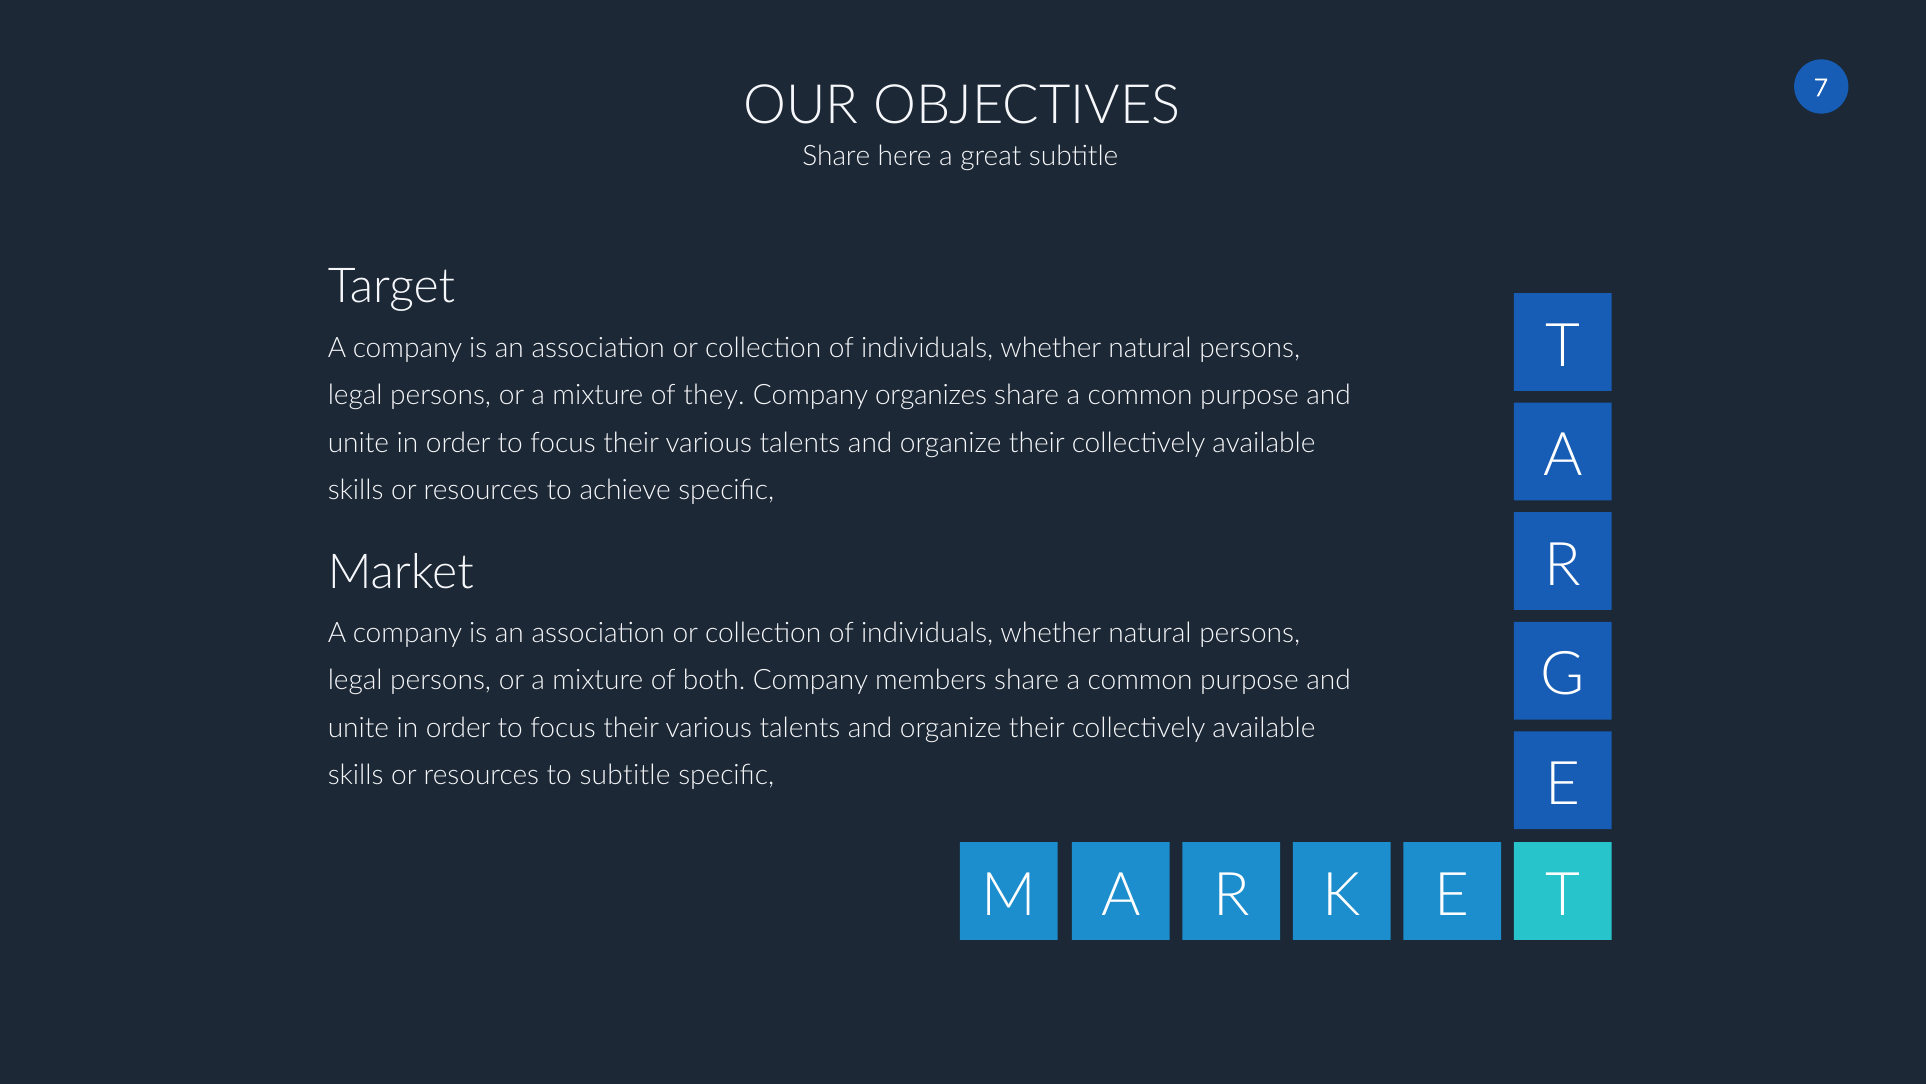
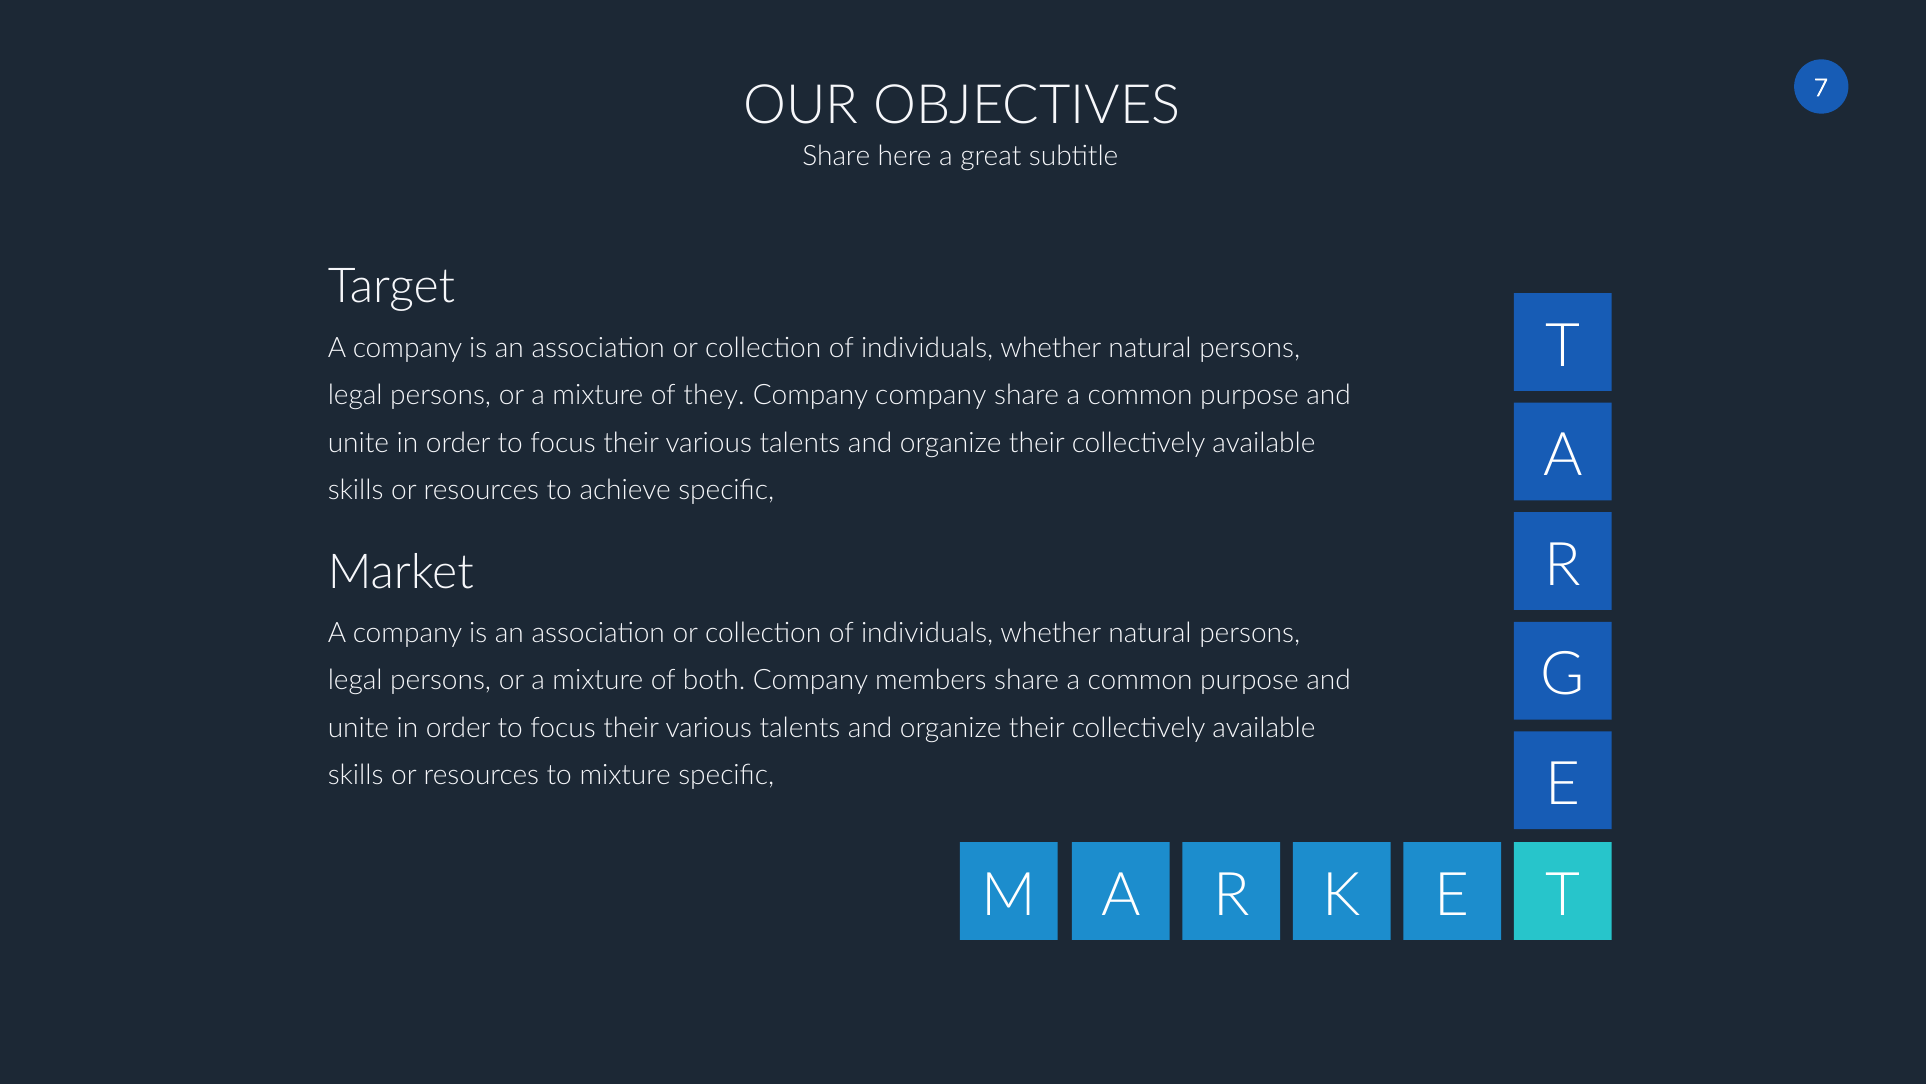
Company organizes: organizes -> company
to subtitle: subtitle -> mixture
